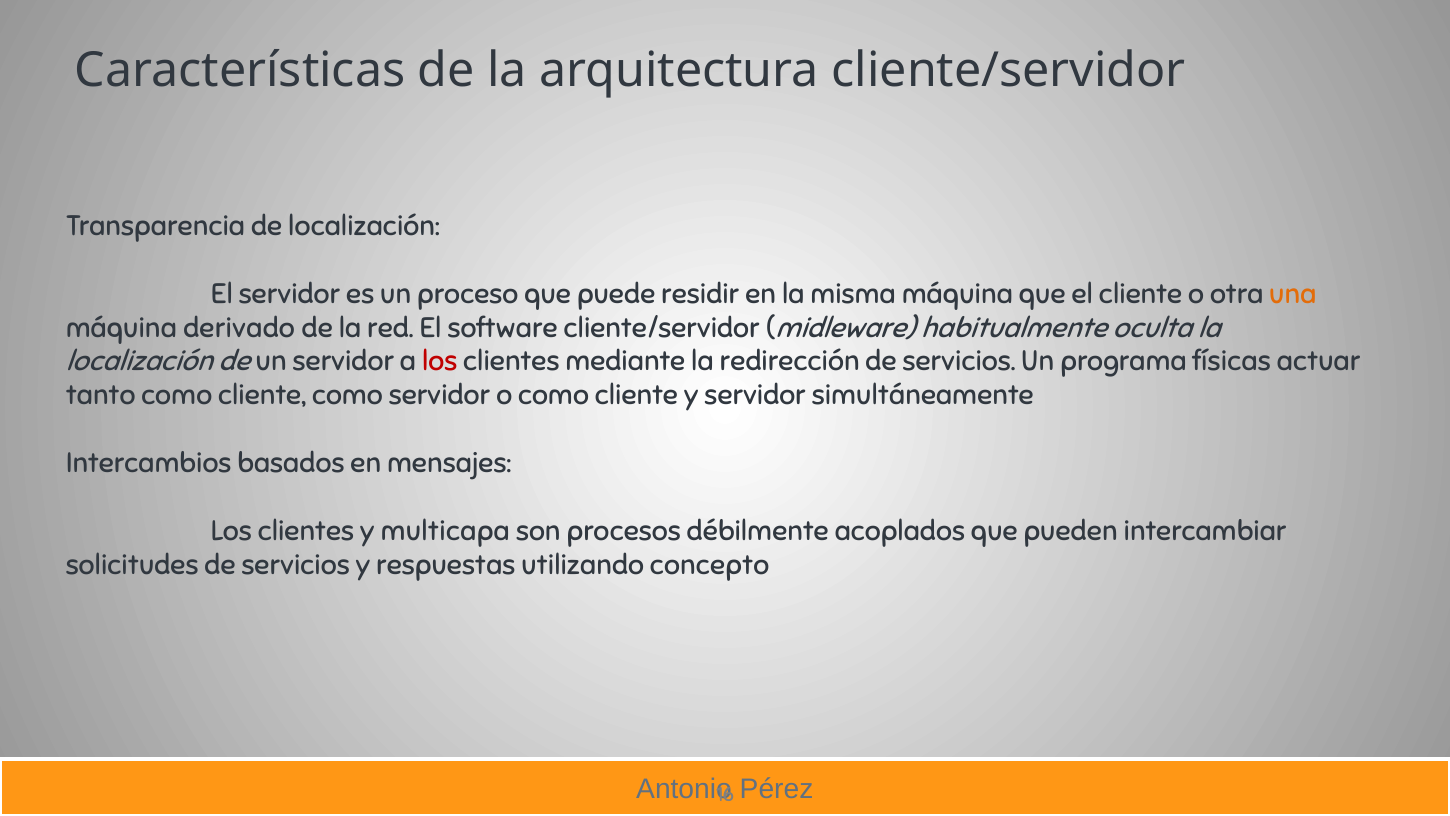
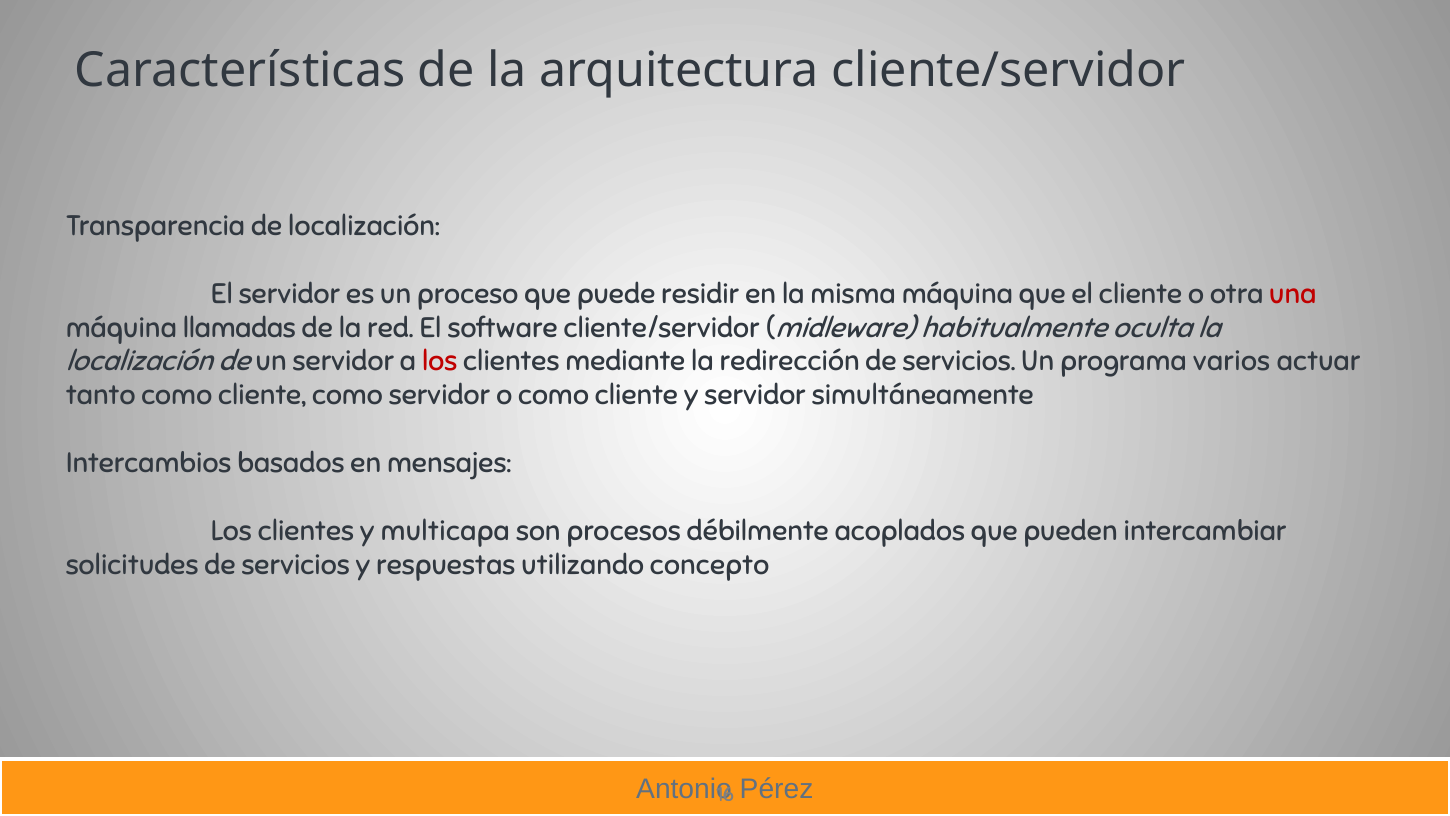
una colour: orange -> red
derivado: derivado -> llamadas
físicas: físicas -> varios
